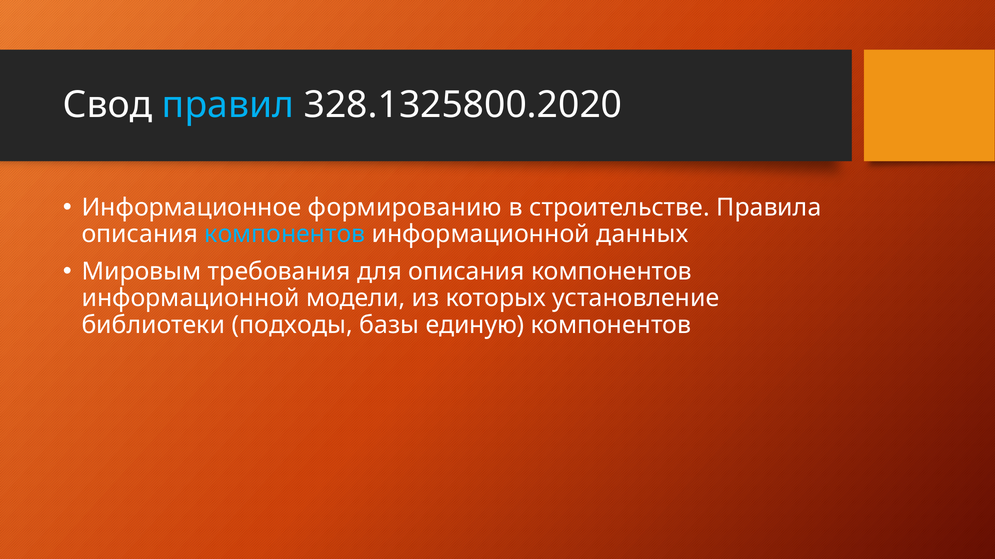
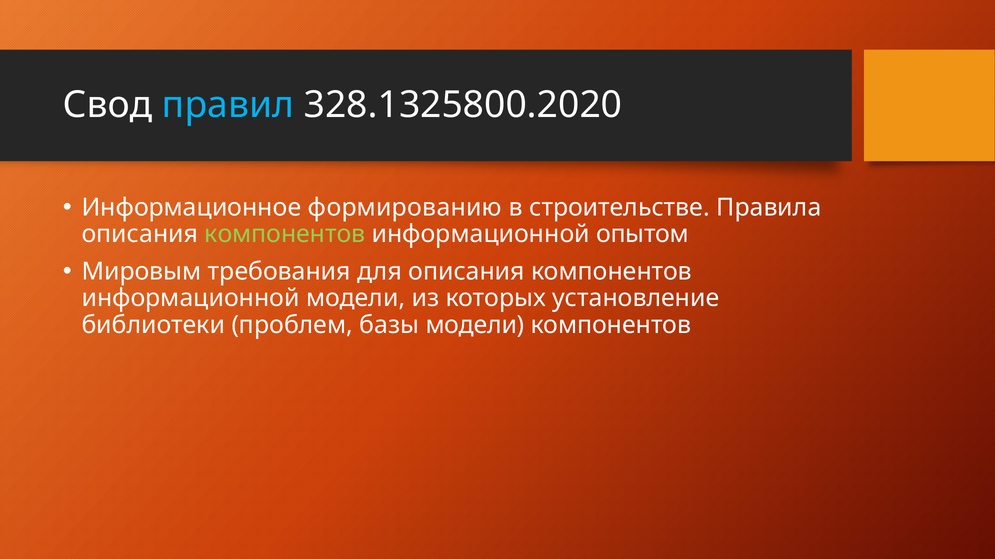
компонентов at (285, 235) colour: light blue -> light green
данных: данных -> опытом
подходы: подходы -> проблем
базы единую: единую -> модели
